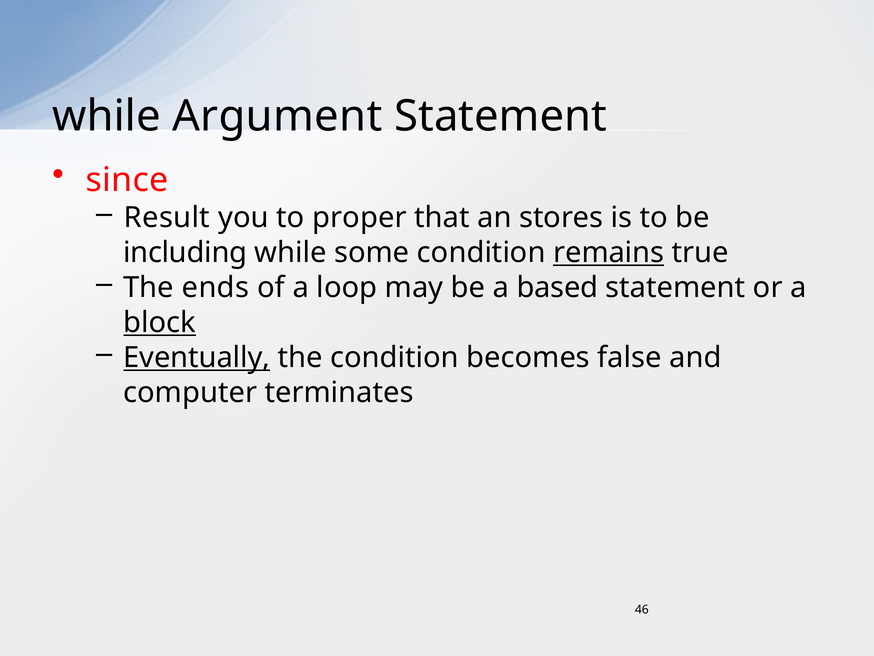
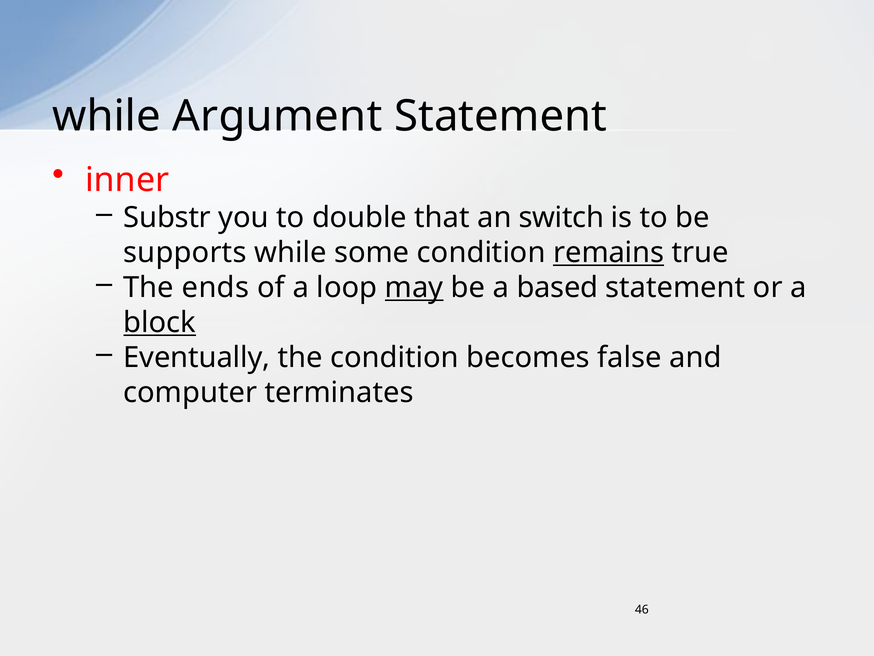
since: since -> inner
Result: Result -> Substr
proper: proper -> double
stores: stores -> switch
including: including -> supports
may underline: none -> present
Eventually underline: present -> none
